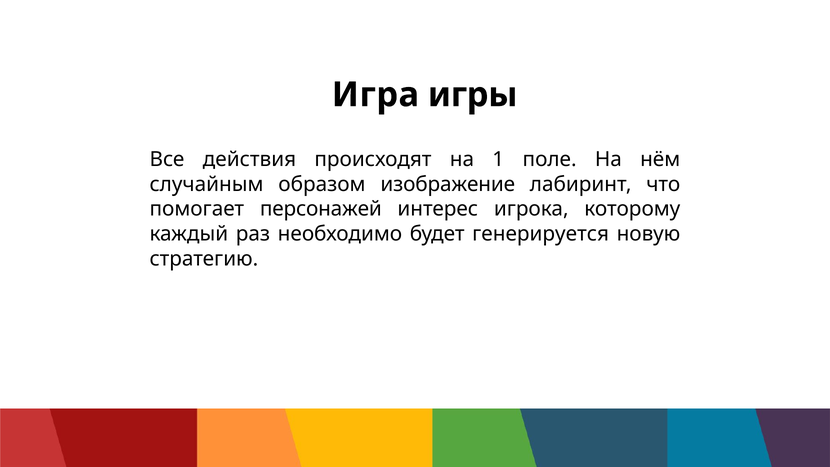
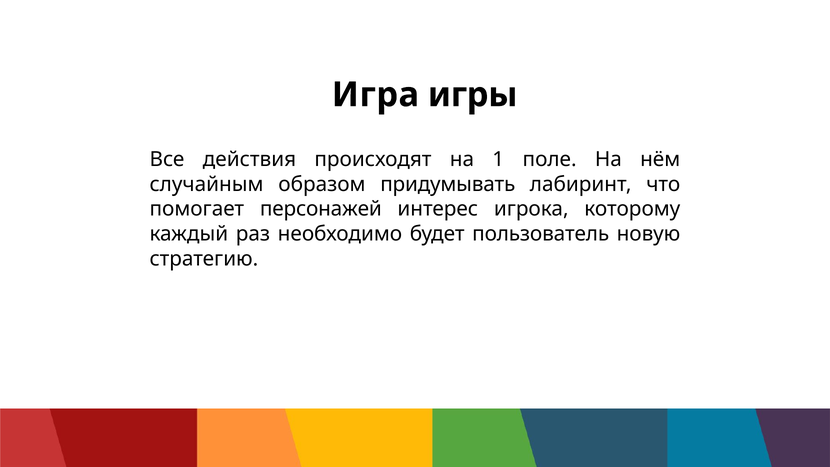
изображение: изображение -> придумывать
генерируется: генерируется -> пользователь
